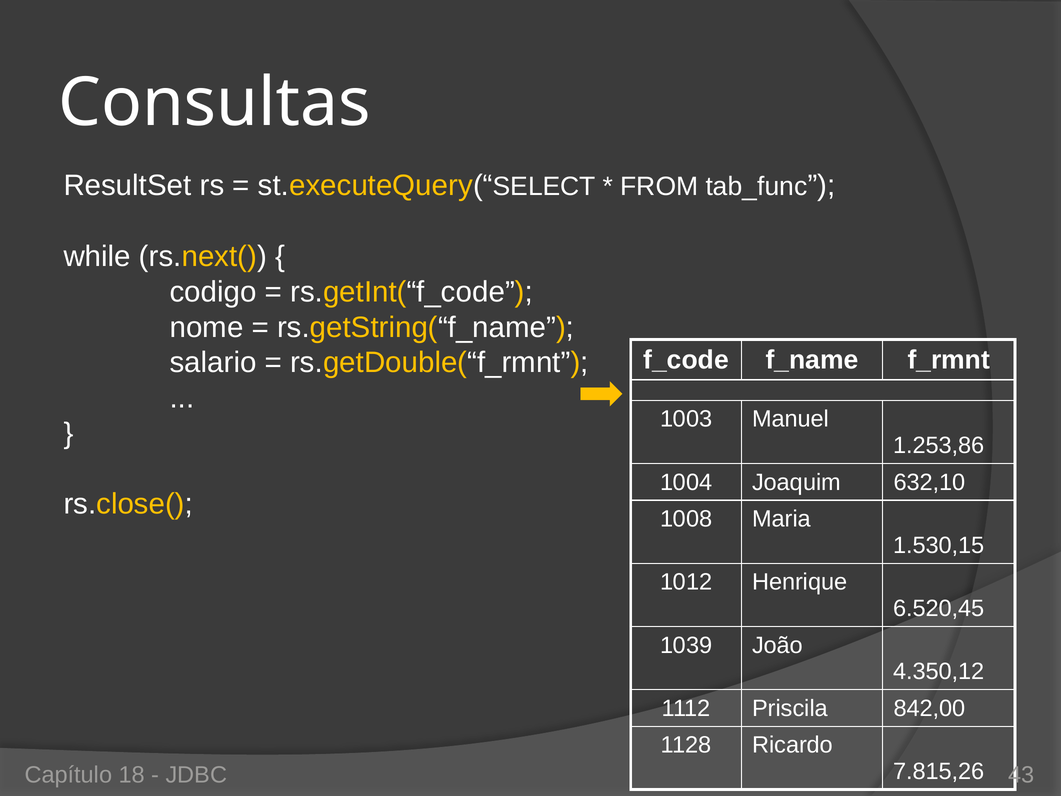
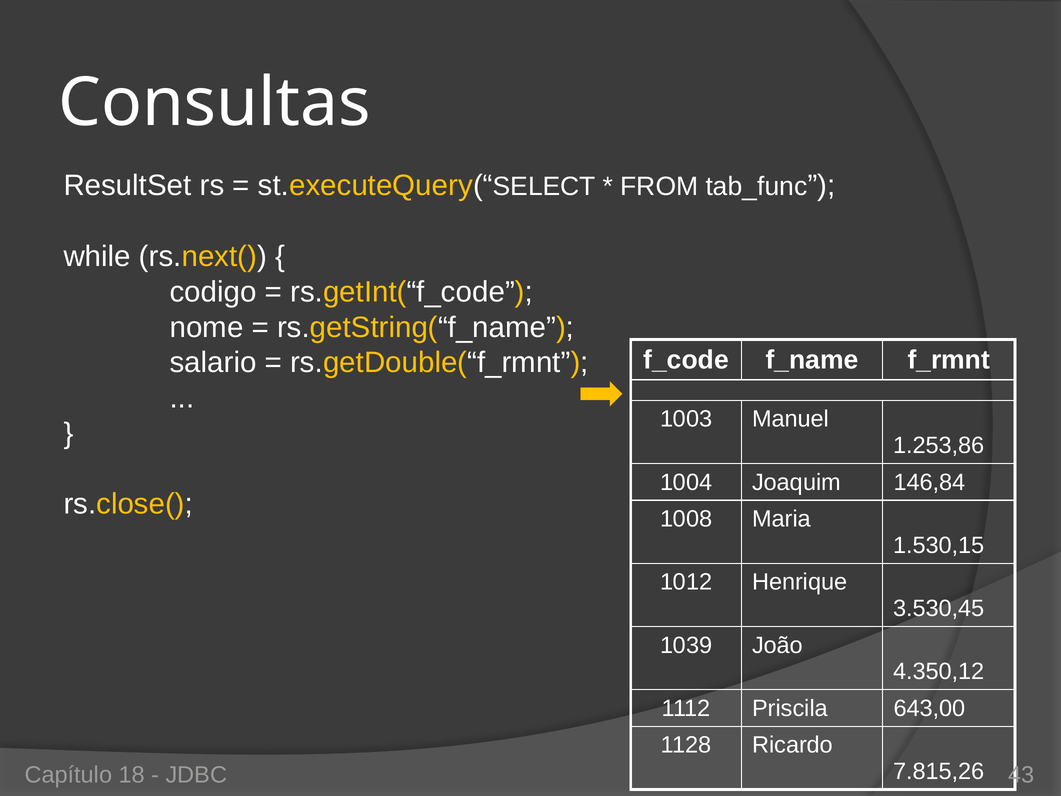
632,10: 632,10 -> 146,84
6.520,45: 6.520,45 -> 3.530,45
842,00: 842,00 -> 643,00
